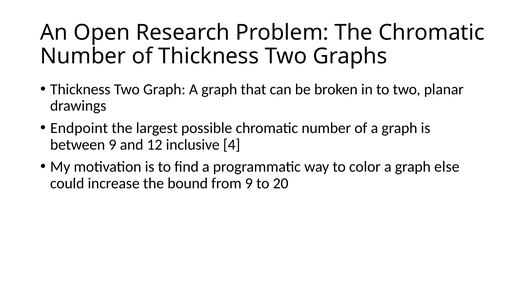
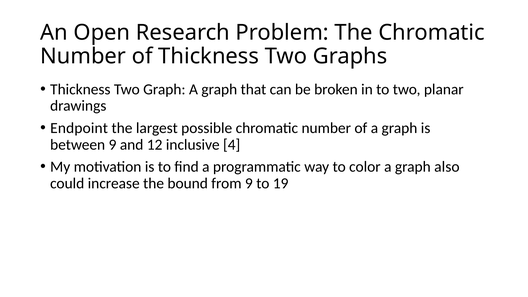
else: else -> also
20: 20 -> 19
